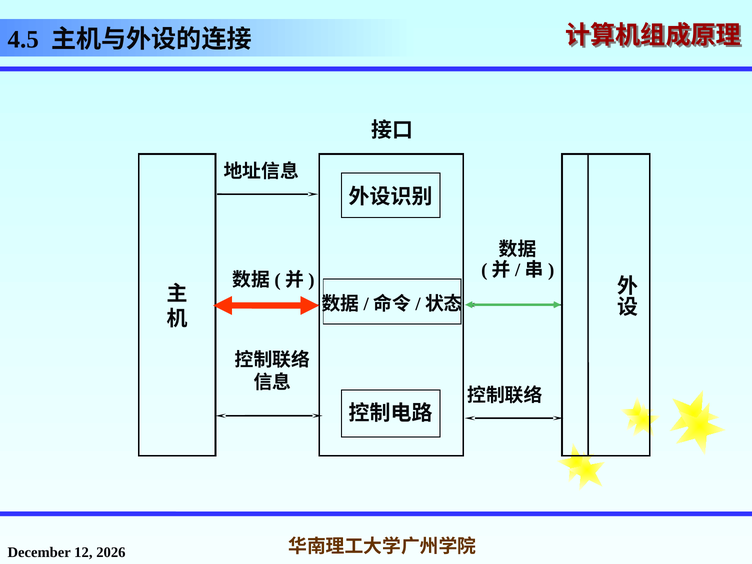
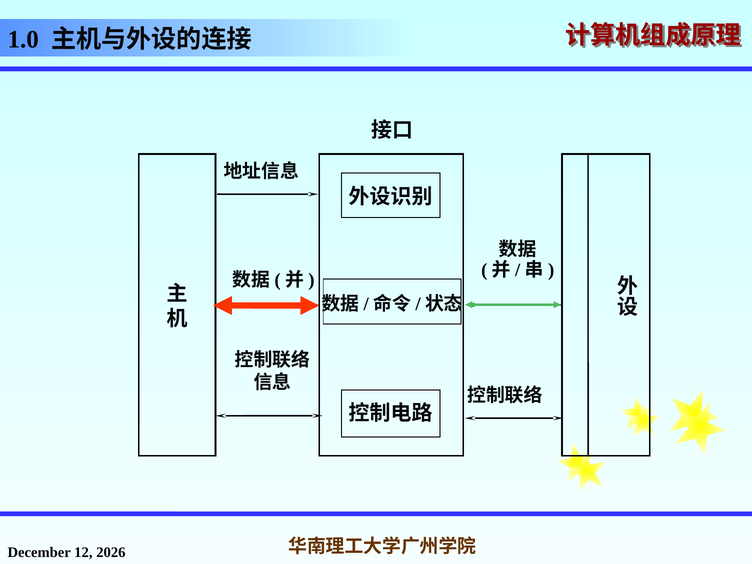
4.5: 4.5 -> 1.0
